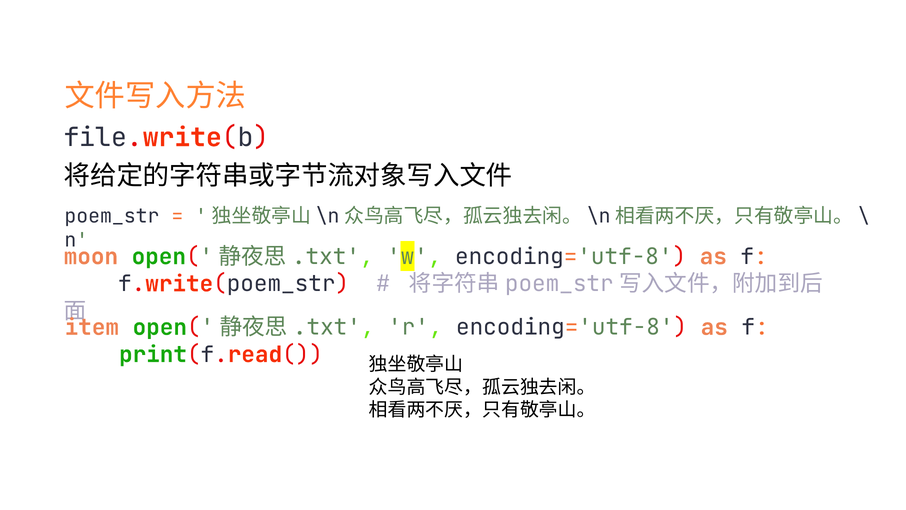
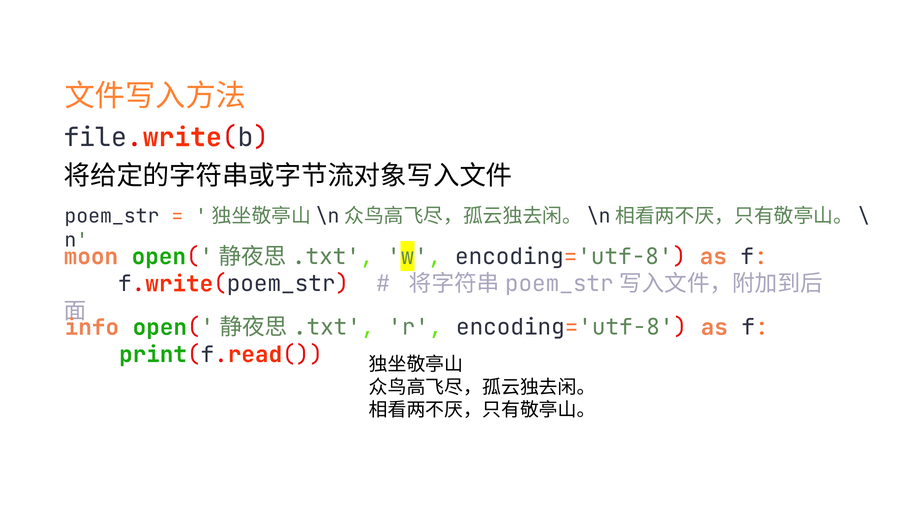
item: item -> info
